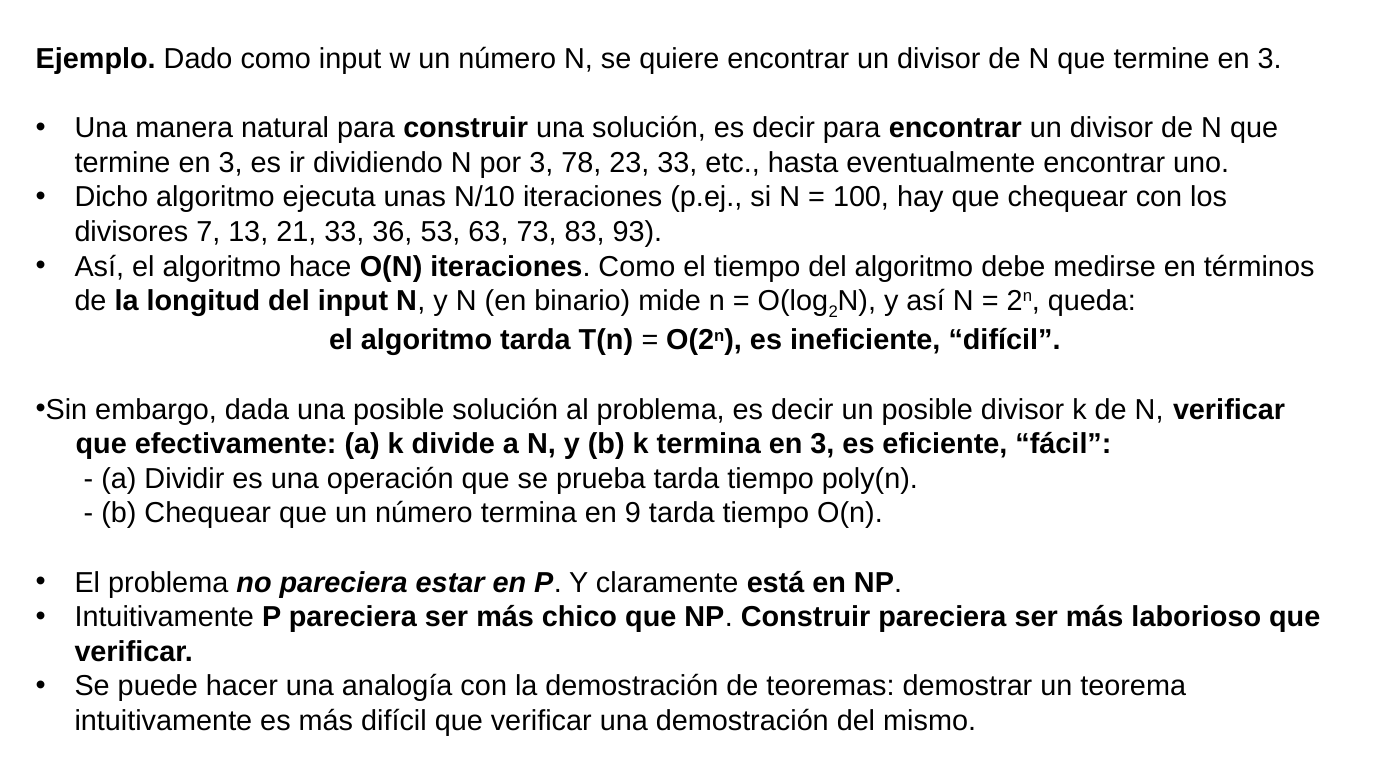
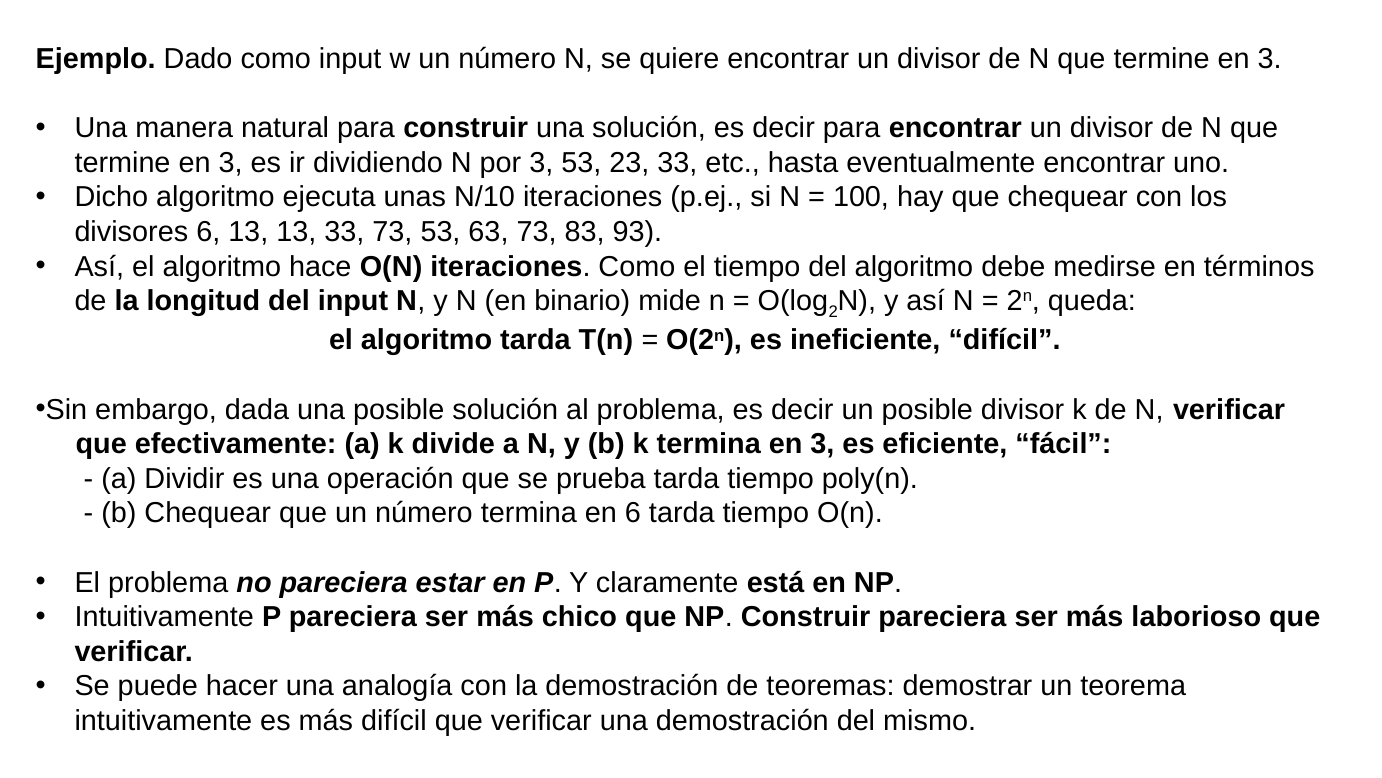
3 78: 78 -> 53
divisores 7: 7 -> 6
13 21: 21 -> 13
33 36: 36 -> 73
en 9: 9 -> 6
